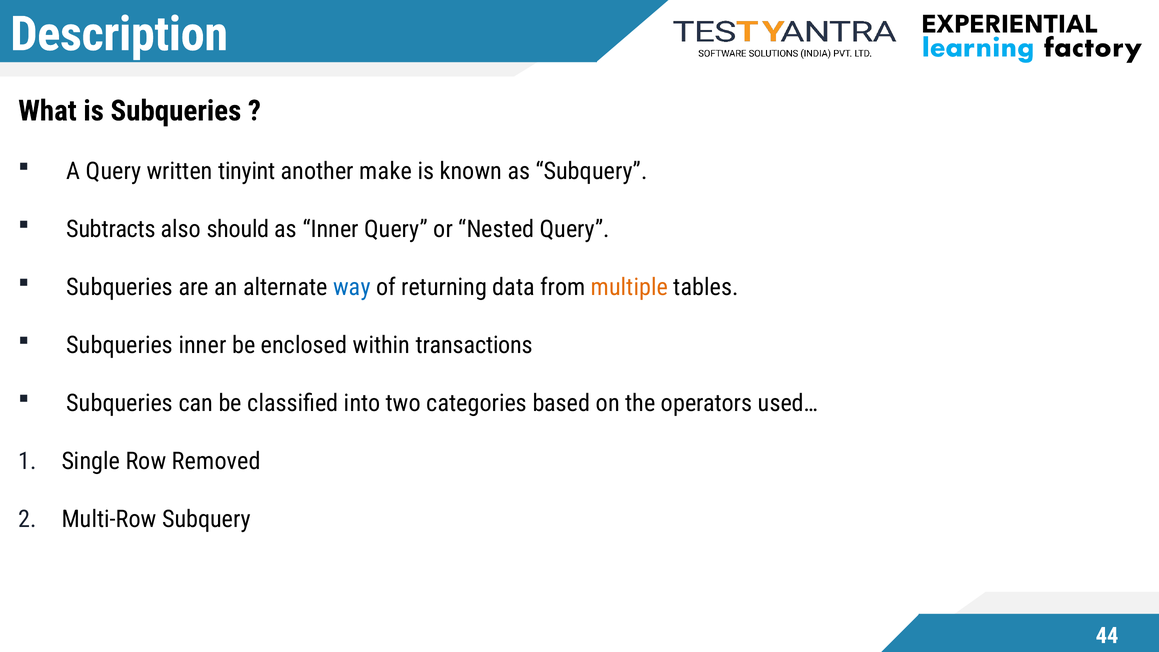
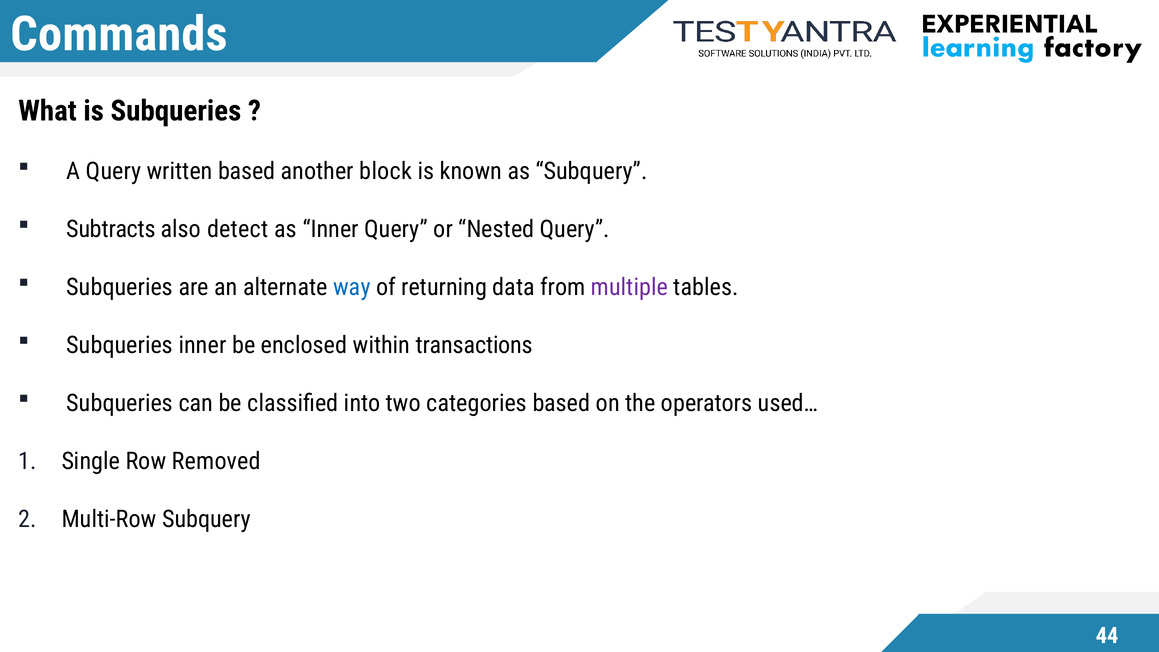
Description: Description -> Commands
written tinyint: tinyint -> based
make: make -> block
should: should -> detect
multiple colour: orange -> purple
